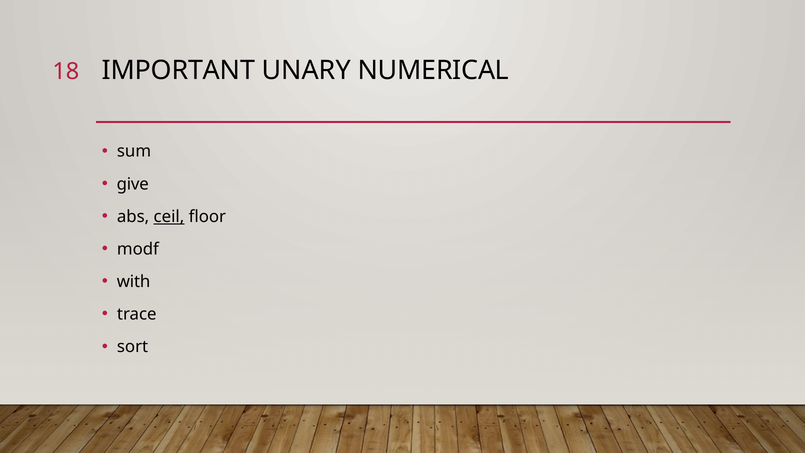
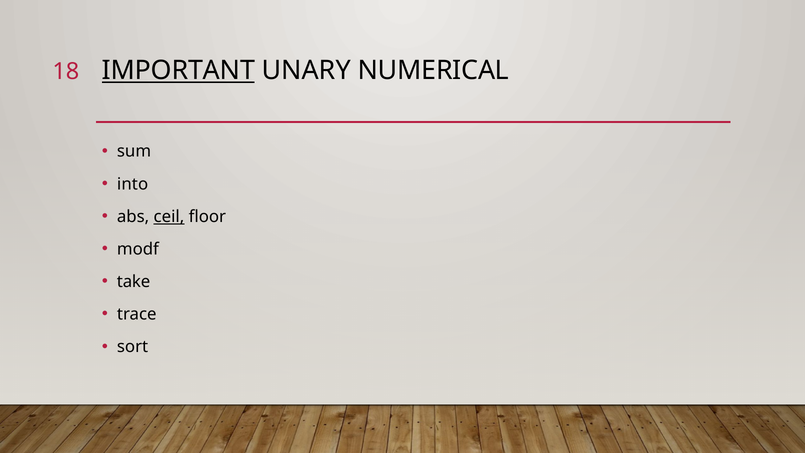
IMPORTANT underline: none -> present
give: give -> into
with: with -> take
